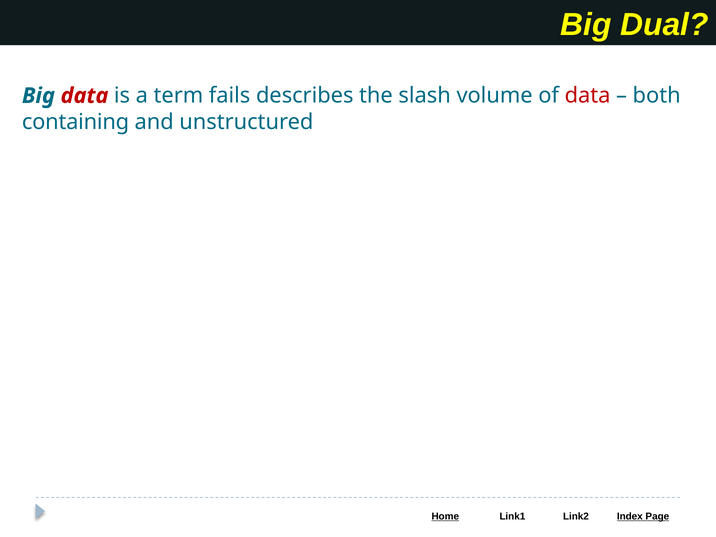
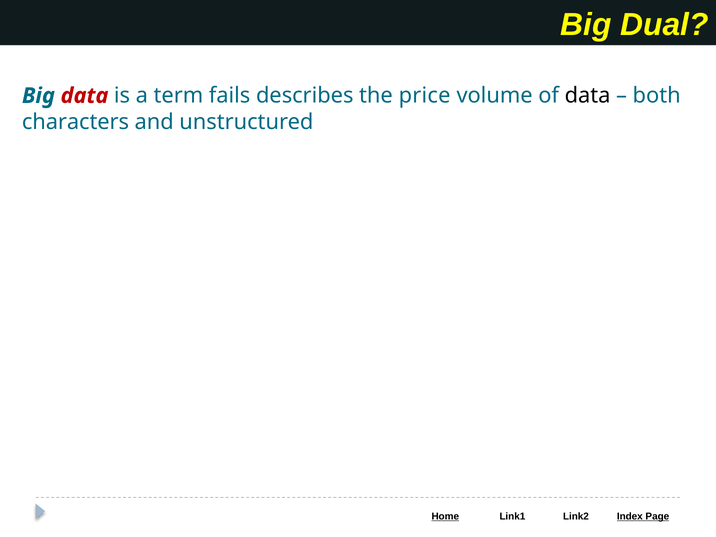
slash: slash -> price
data at (588, 96) colour: red -> black
containing: containing -> characters
